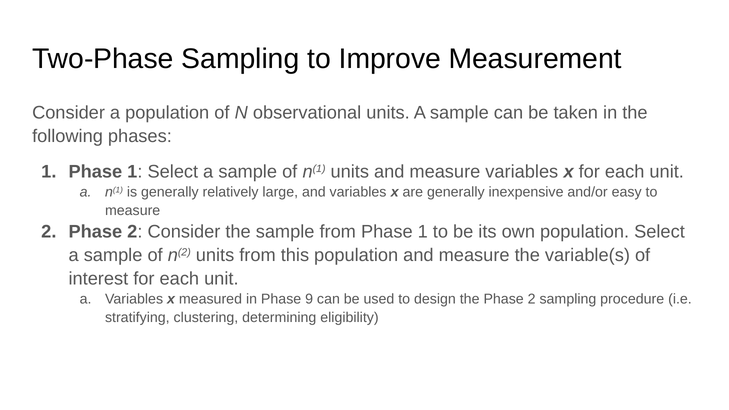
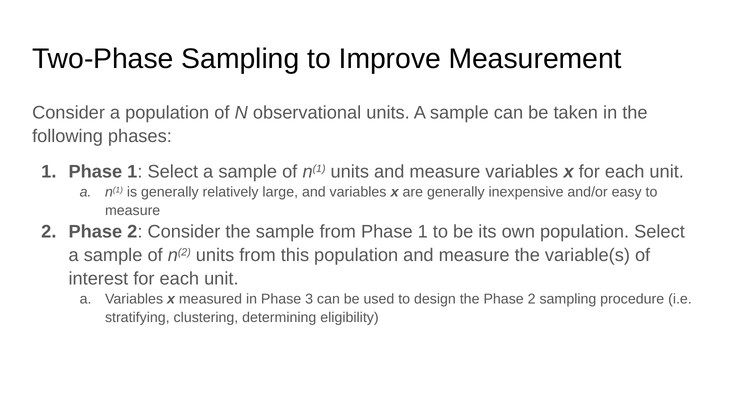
9: 9 -> 3
